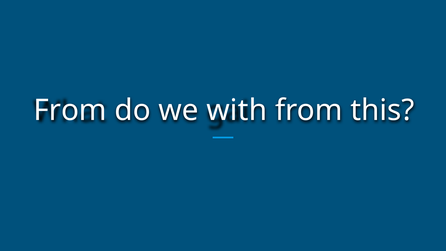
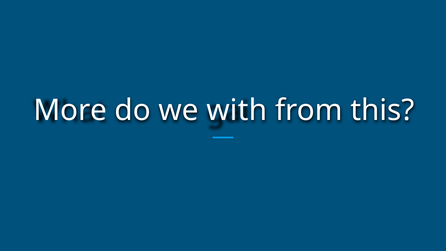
From at (70, 110): From -> More
